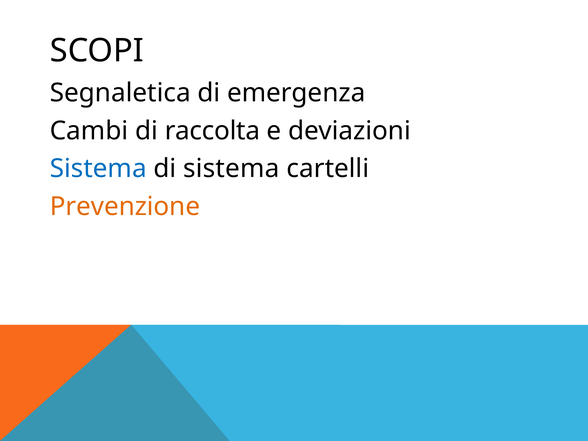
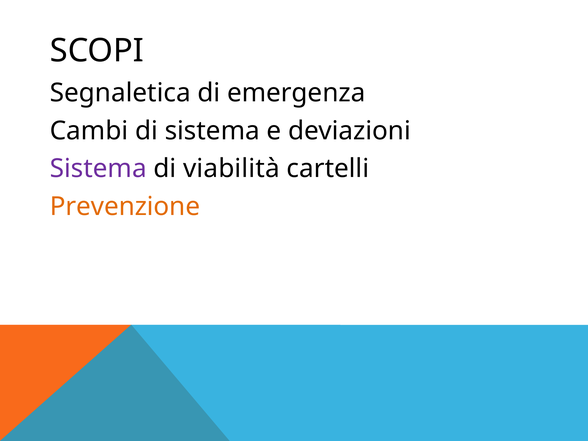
di raccolta: raccolta -> sistema
Sistema at (98, 169) colour: blue -> purple
di sistema: sistema -> viabilità
